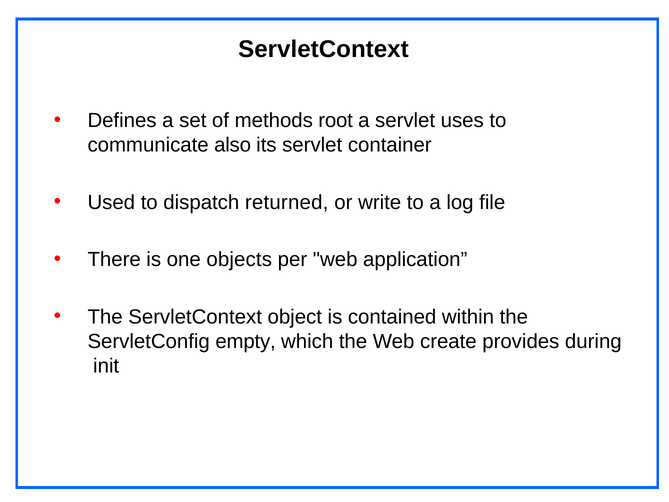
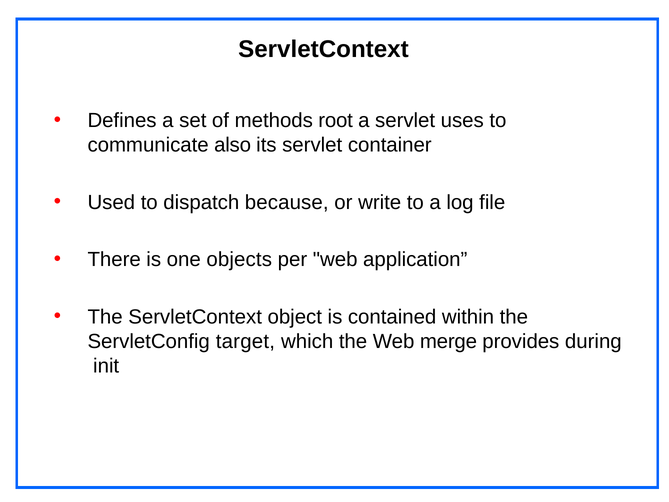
returned: returned -> because
empty: empty -> target
create: create -> merge
